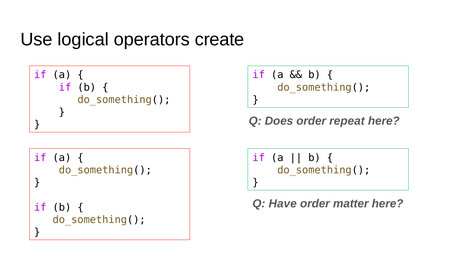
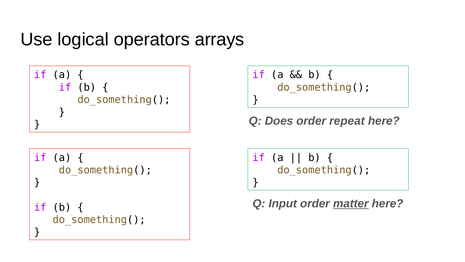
create: create -> arrays
Have: Have -> Input
matter underline: none -> present
